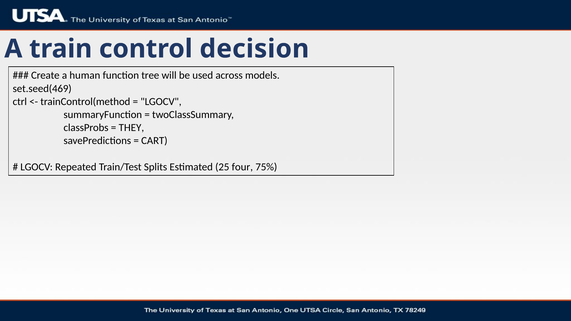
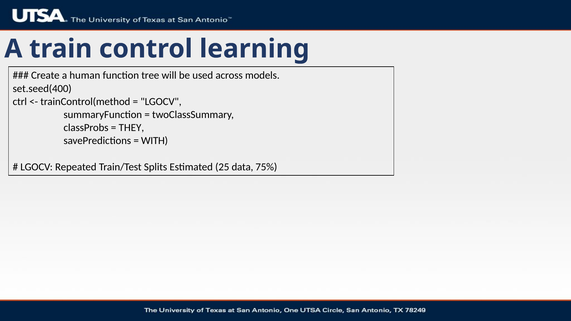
decision: decision -> learning
set.seed(469: set.seed(469 -> set.seed(400
CART: CART -> WITH
four: four -> data
